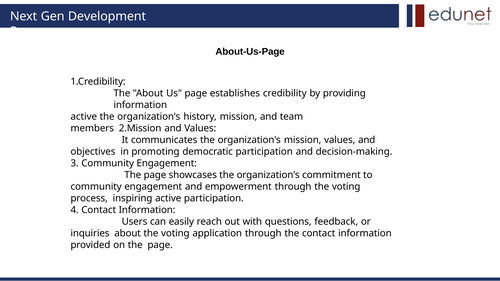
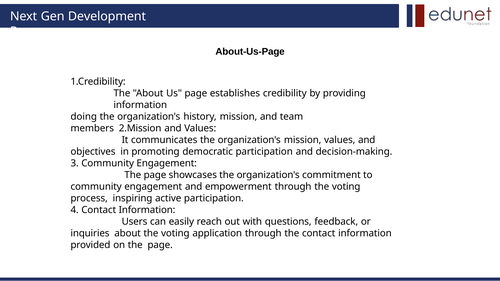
active at (84, 117): active -> doing
